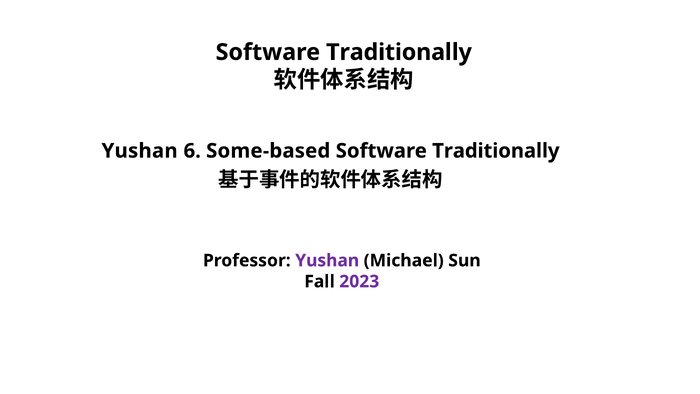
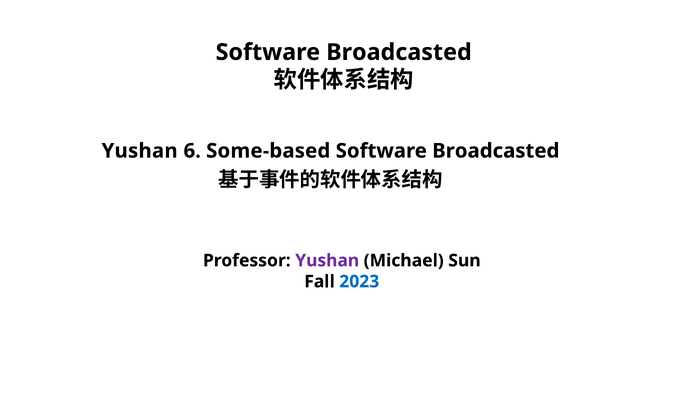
Traditionally at (399, 52): Traditionally -> Broadcasted
Traditionally at (496, 151): Traditionally -> Broadcasted
2023 colour: purple -> blue
